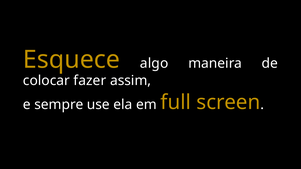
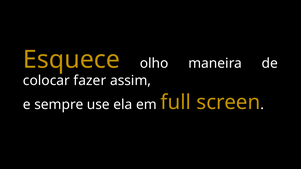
algo: algo -> olho
